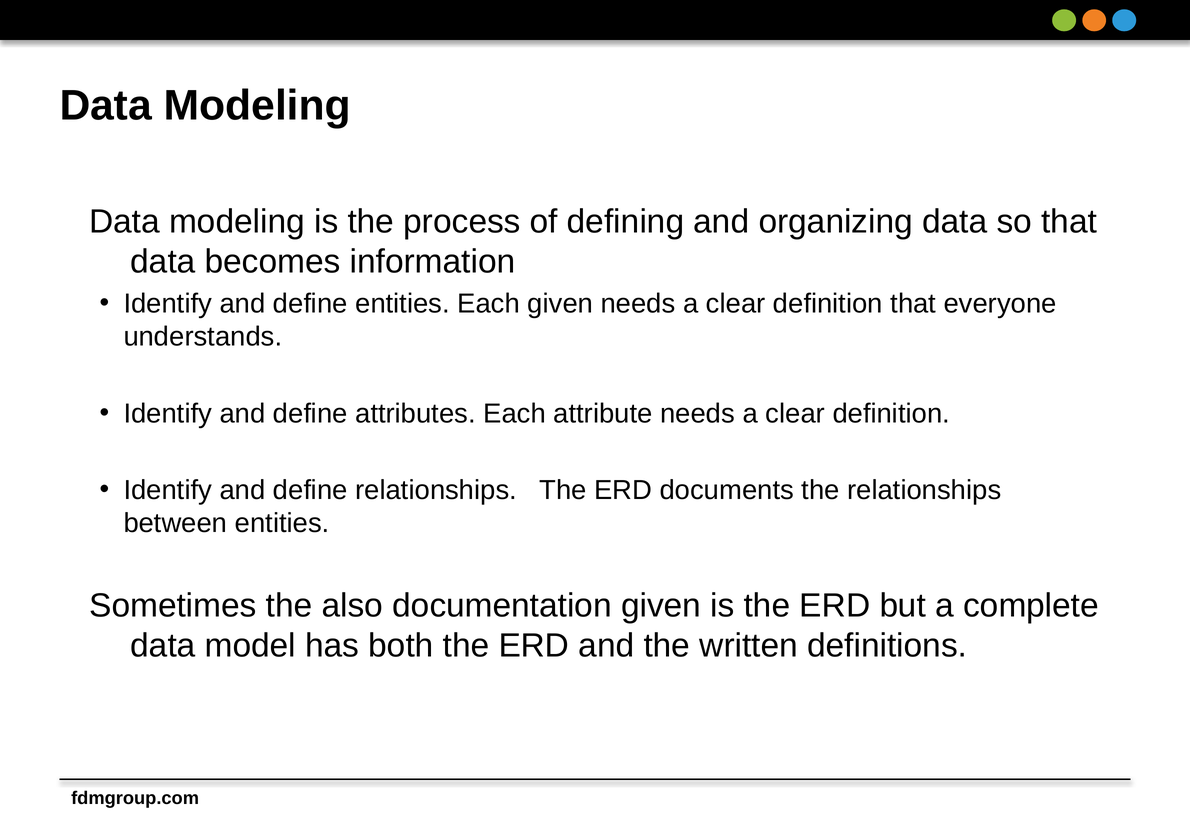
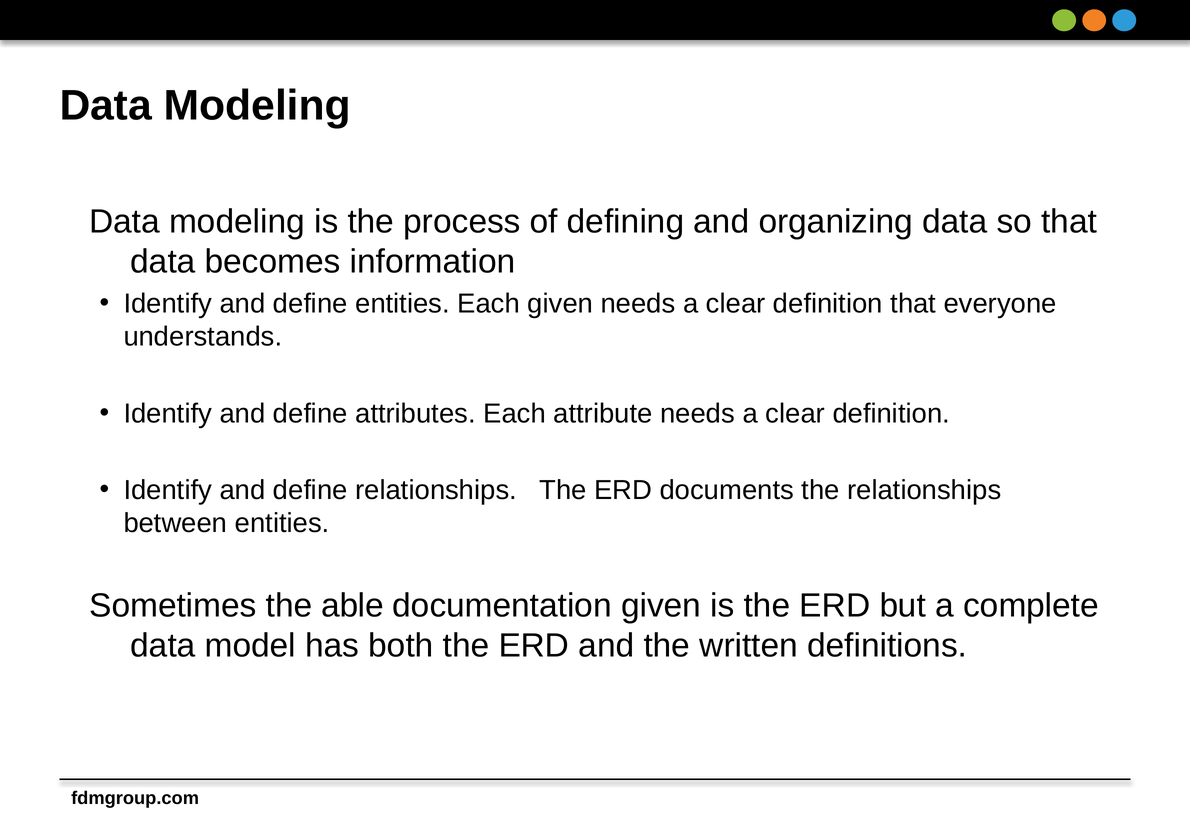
also: also -> able
